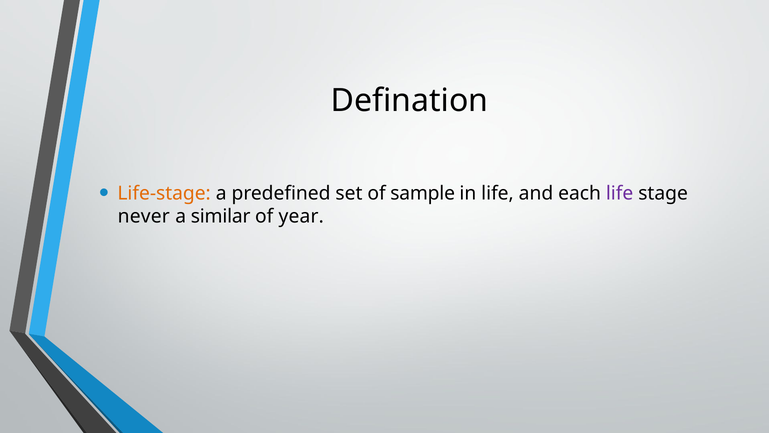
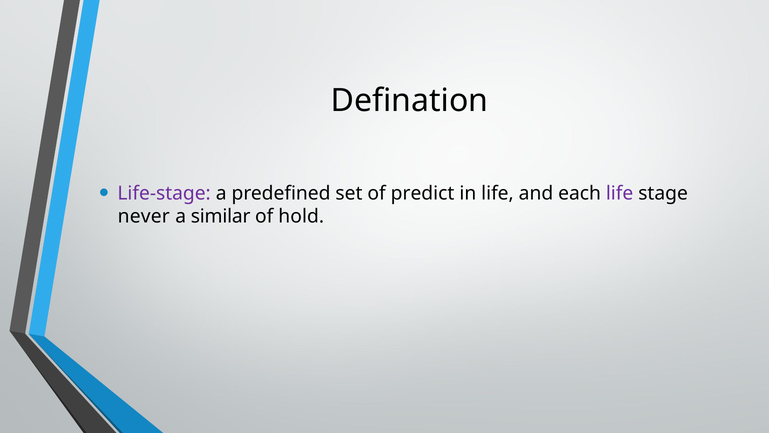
Life-stage colour: orange -> purple
sample: sample -> predict
year: year -> hold
